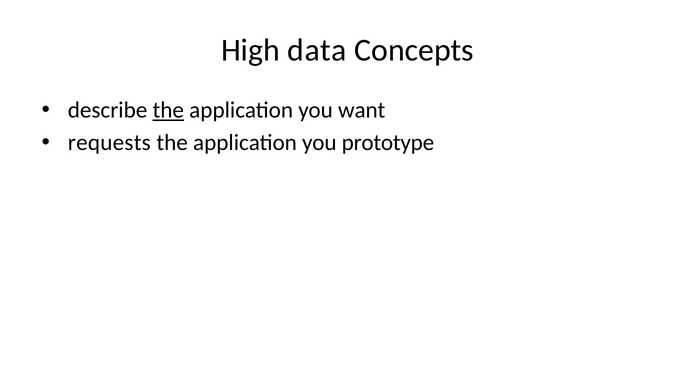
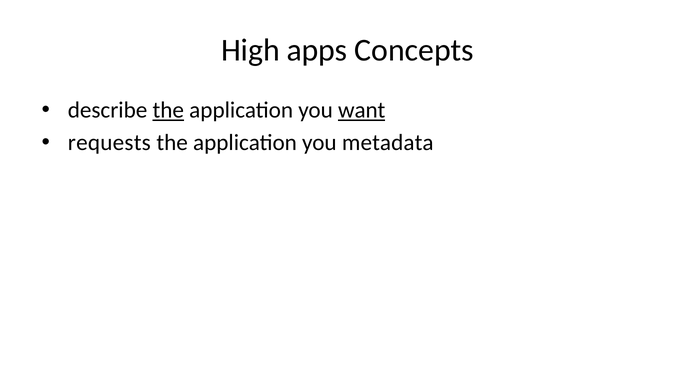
data: data -> apps
want underline: none -> present
prototype: prototype -> metadata
